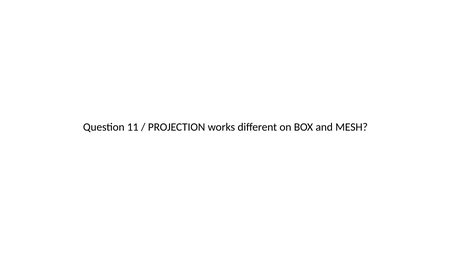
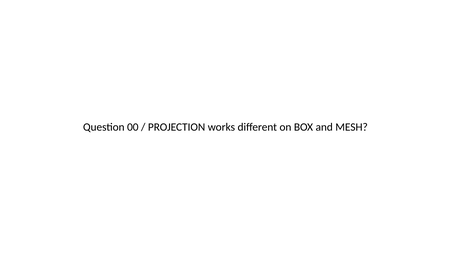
11: 11 -> 00
